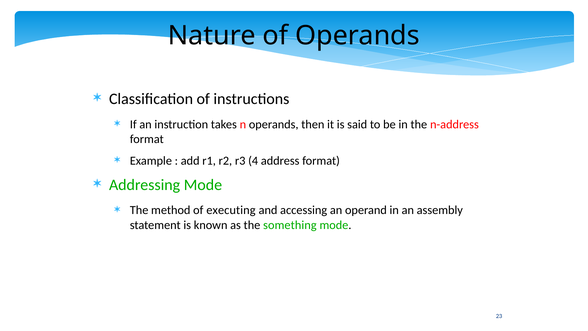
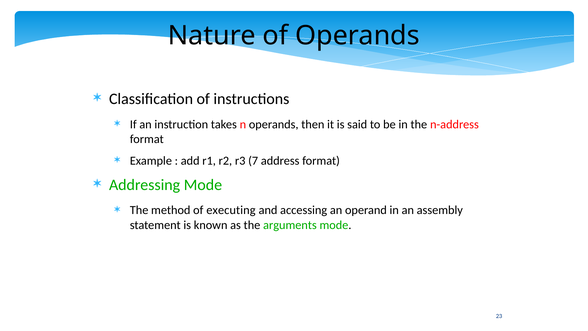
4: 4 -> 7
something: something -> arguments
